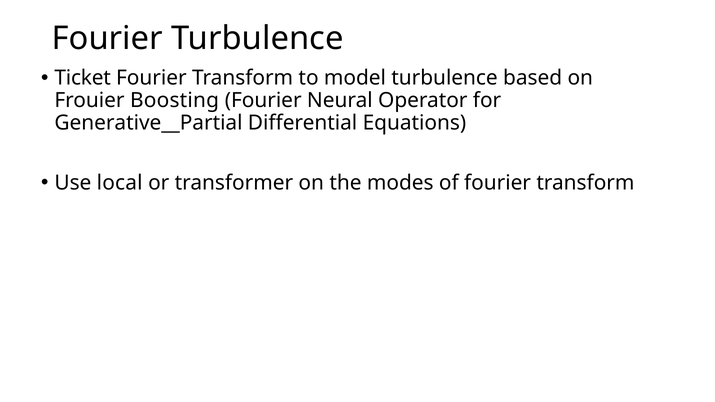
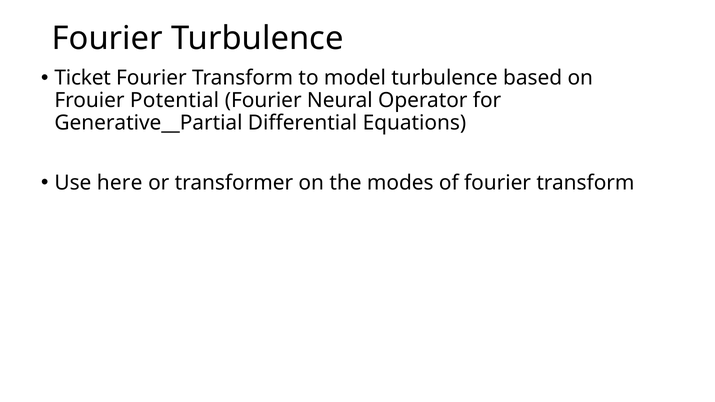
Boosting: Boosting -> Potential
local: local -> here
